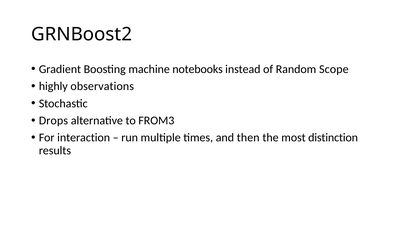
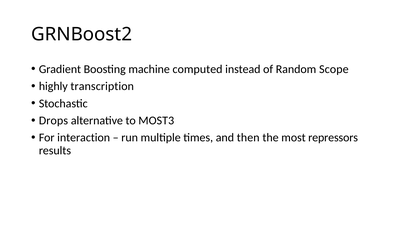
notebooks: notebooks -> computed
observations: observations -> transcription
FROM3: FROM3 -> MOST3
distinction: distinction -> repressors
